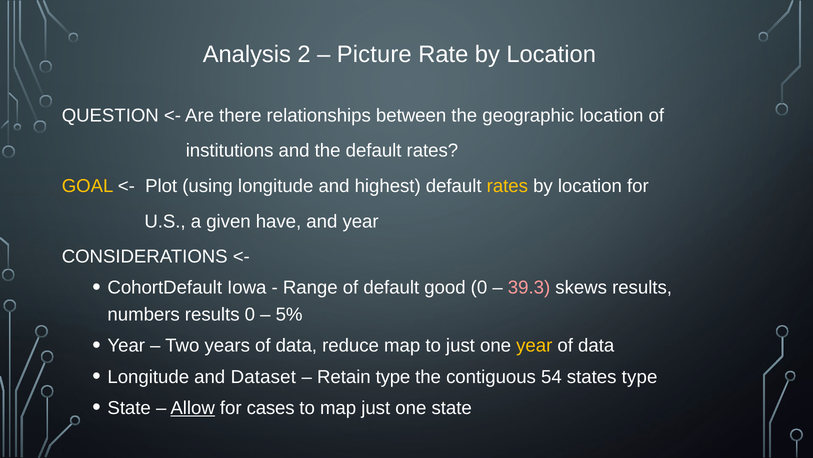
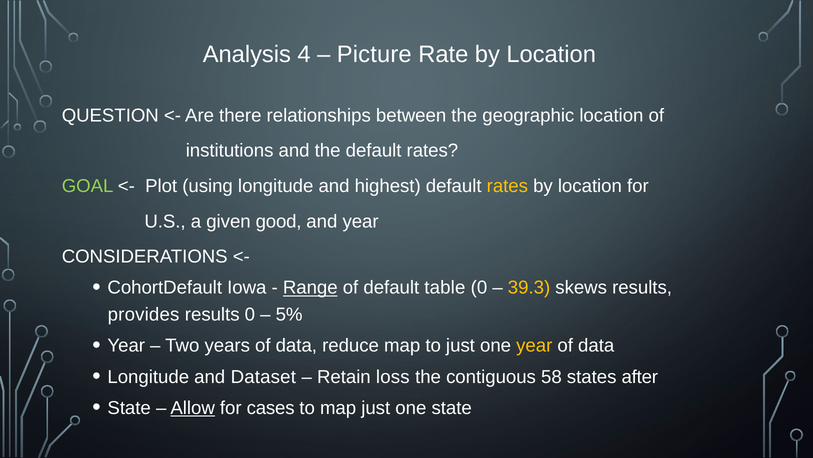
2: 2 -> 4
GOAL colour: yellow -> light green
have: have -> good
Range underline: none -> present
good: good -> table
39.3 colour: pink -> yellow
numbers: numbers -> provides
Retain type: type -> loss
54: 54 -> 58
states type: type -> after
